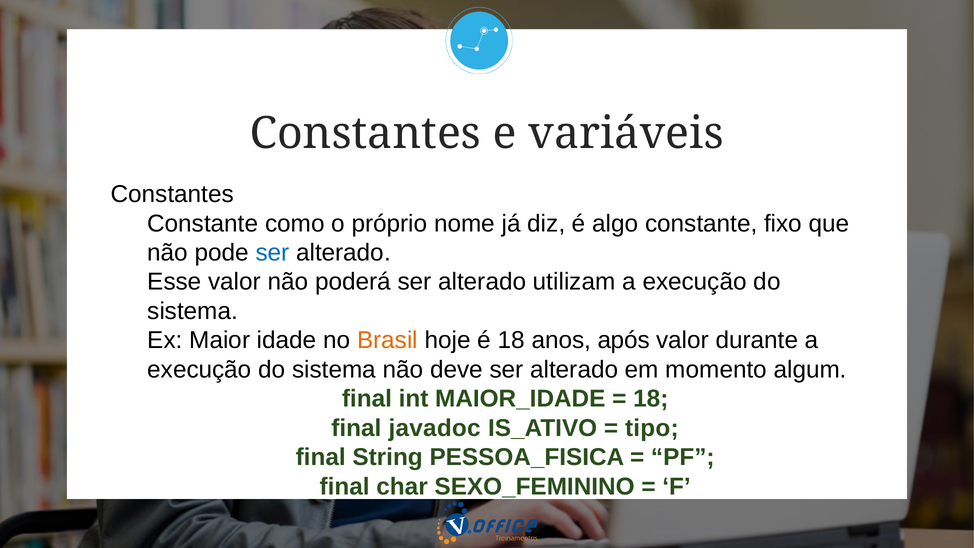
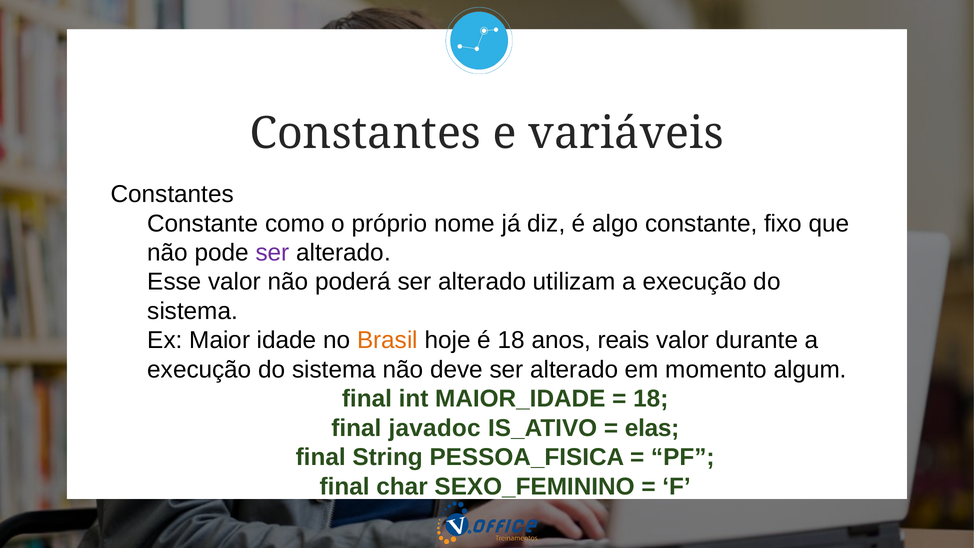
ser at (272, 253) colour: blue -> purple
após: após -> reais
tipo: tipo -> elas
